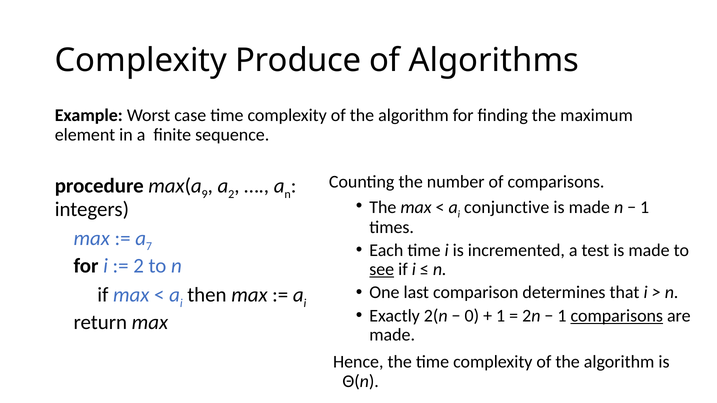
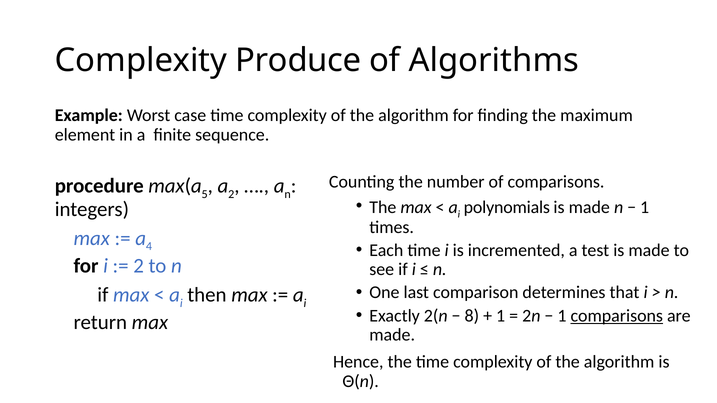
9: 9 -> 5
conjunctive: conjunctive -> polynomials
7: 7 -> 4
see underline: present -> none
0: 0 -> 8
